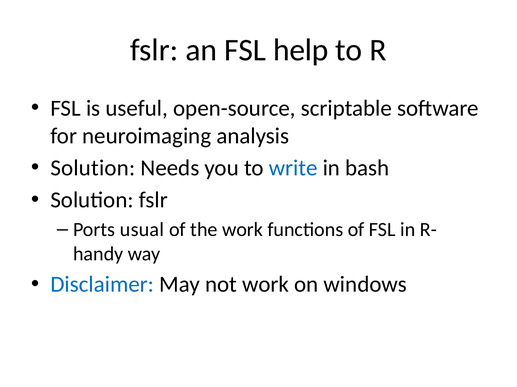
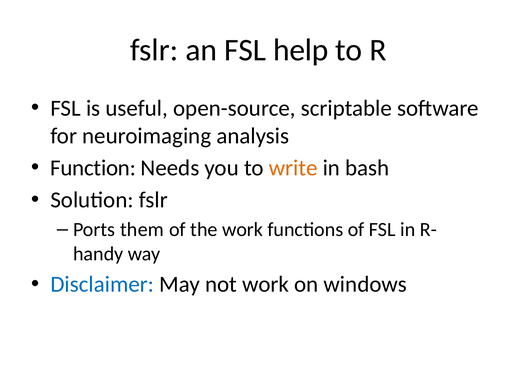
Solution at (93, 168): Solution -> Function
write colour: blue -> orange
usual: usual -> them
